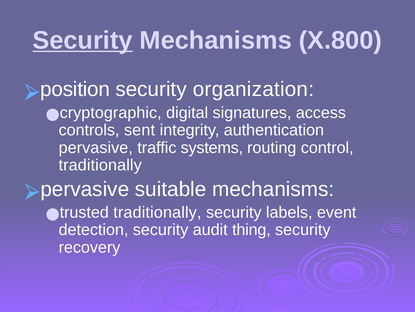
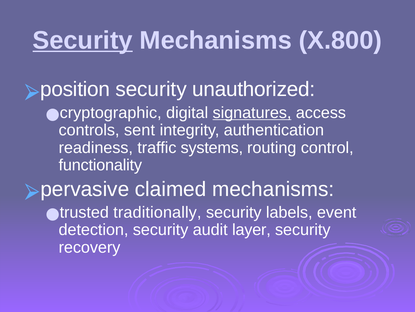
organization: organization -> unauthorized
signatures underline: none -> present
pervasive at (96, 147): pervasive -> readiness
traditionally at (100, 165): traditionally -> functionality
suitable: suitable -> claimed
thing: thing -> layer
